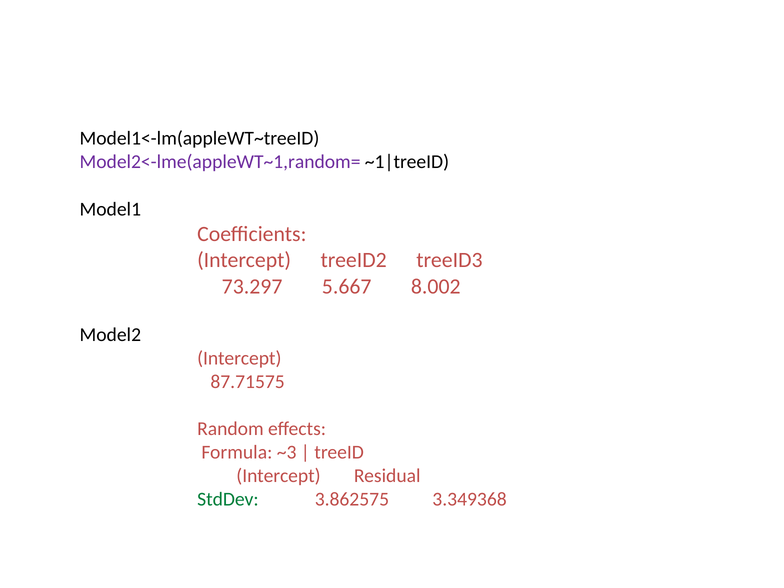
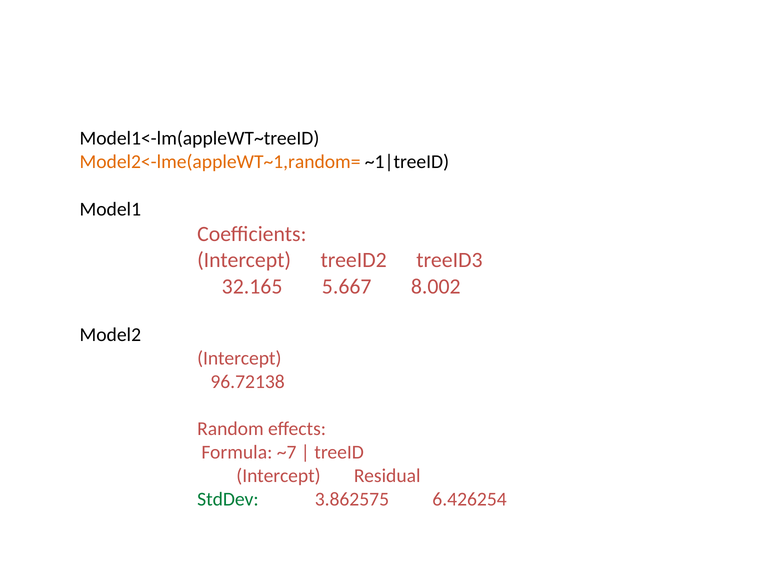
Model2<-lme(appleWT~1,random= colour: purple -> orange
73.297: 73.297 -> 32.165
87.71575: 87.71575 -> 96.72138
~3: ~3 -> ~7
3.349368: 3.349368 -> 6.426254
